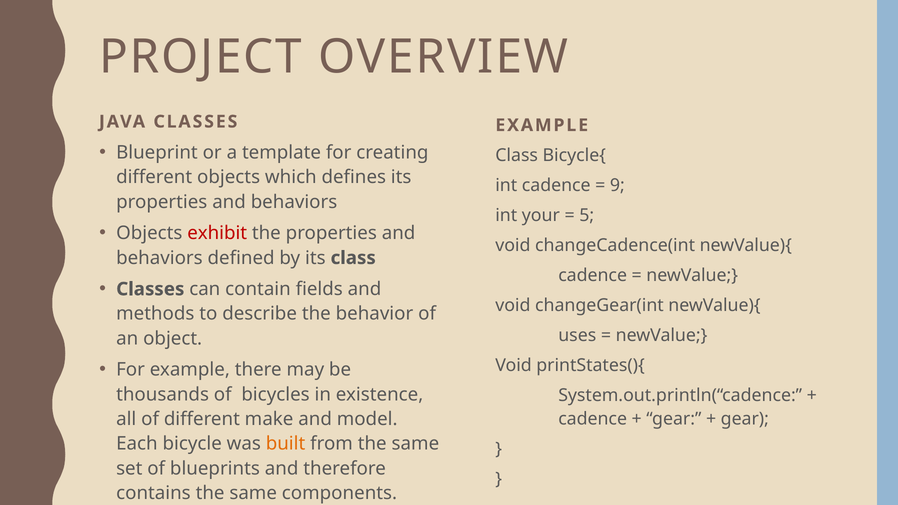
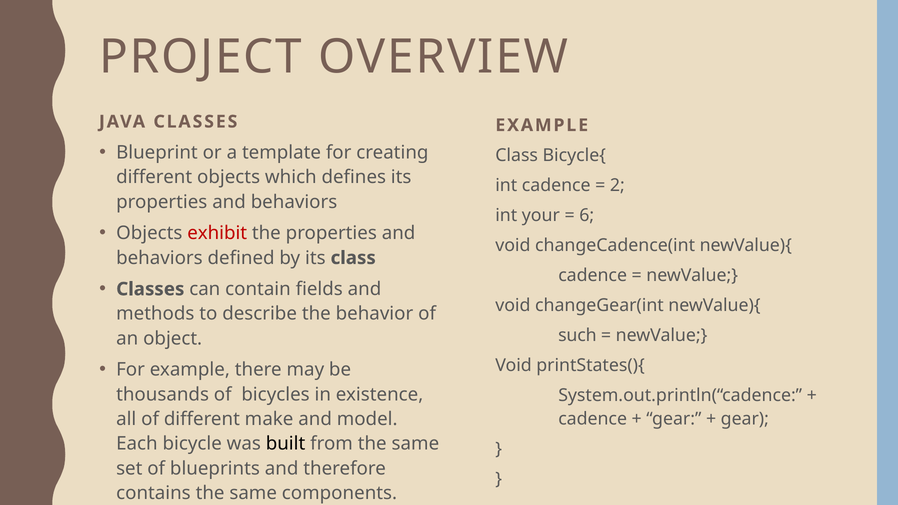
9: 9 -> 2
5: 5 -> 6
uses: uses -> such
built colour: orange -> black
